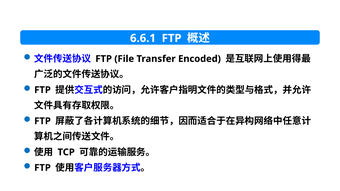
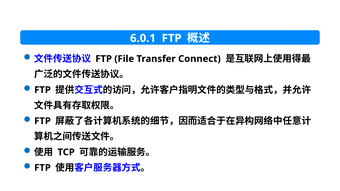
6.6.1: 6.6.1 -> 6.0.1
Encoded: Encoded -> Connect
